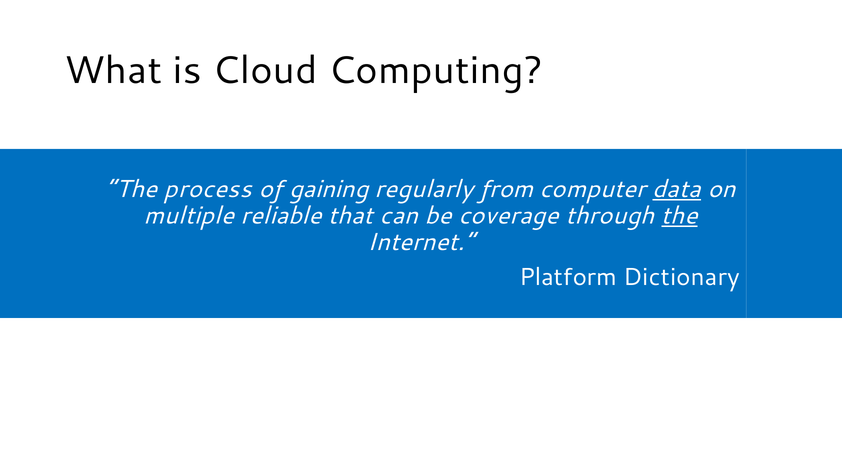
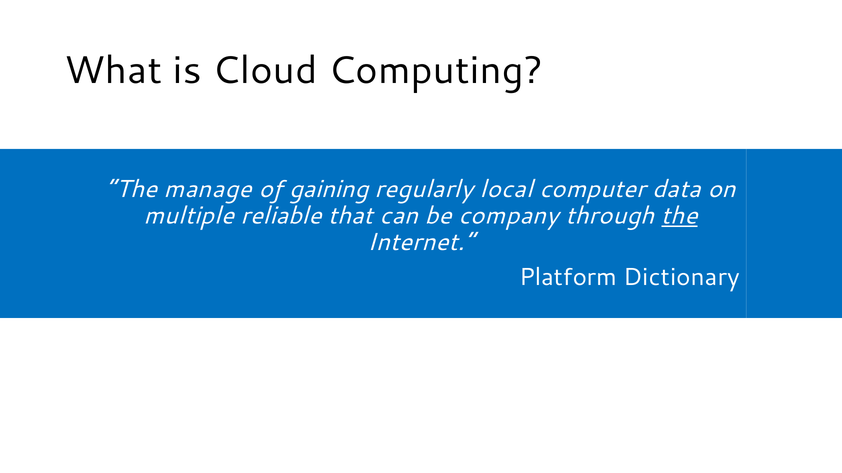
process: process -> manage
from: from -> local
data underline: present -> none
coverage: coverage -> company
